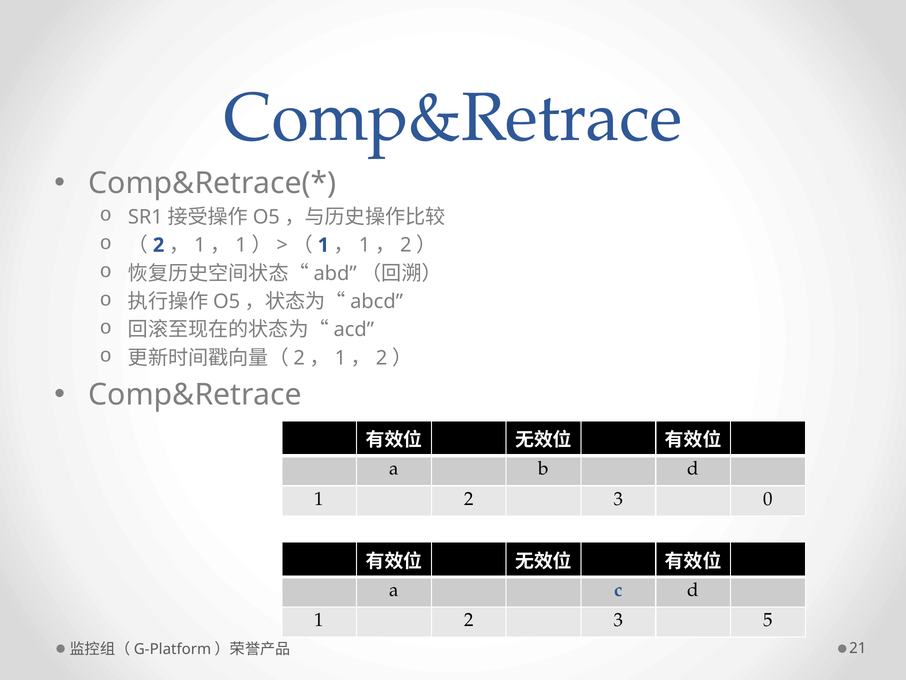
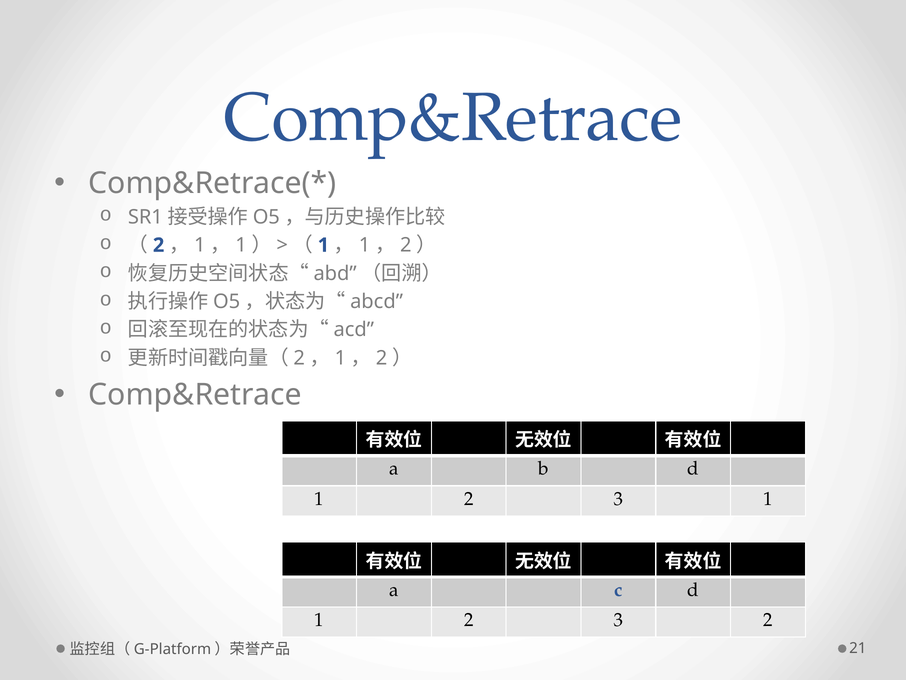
3 0: 0 -> 1
3 5: 5 -> 2
